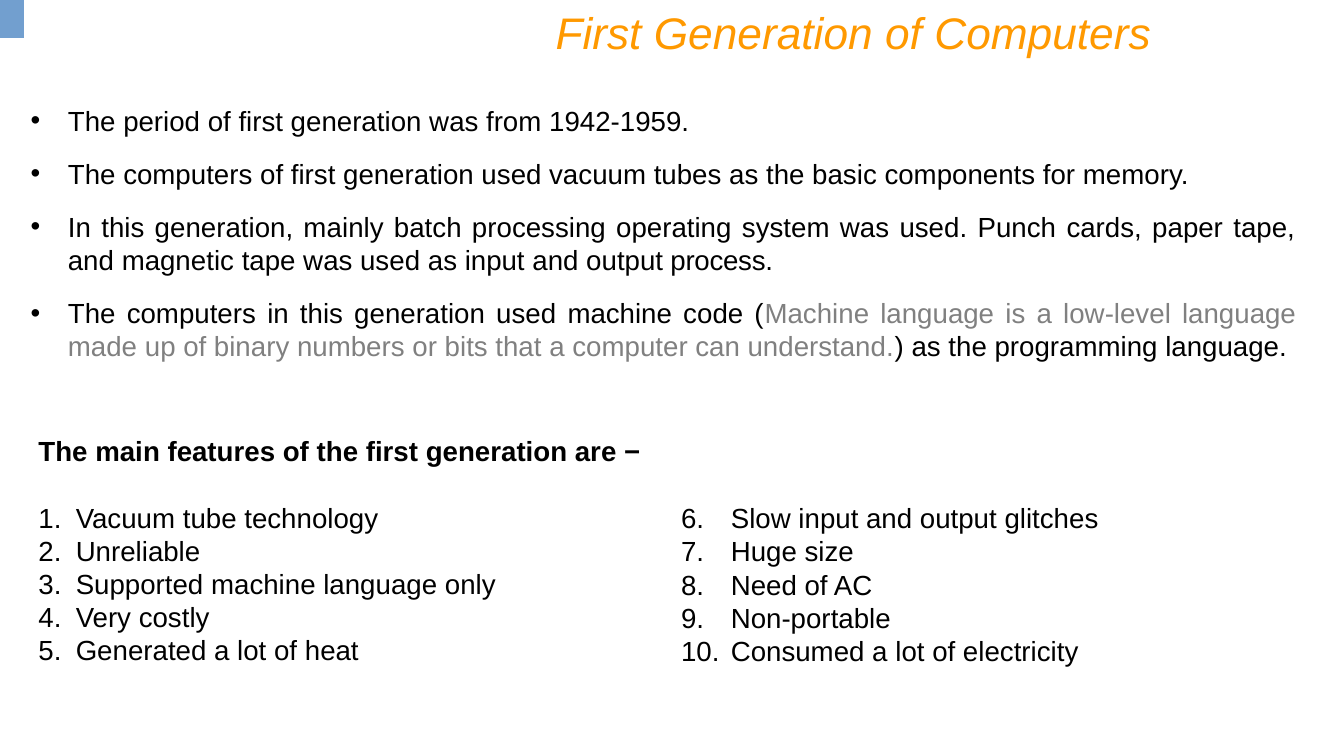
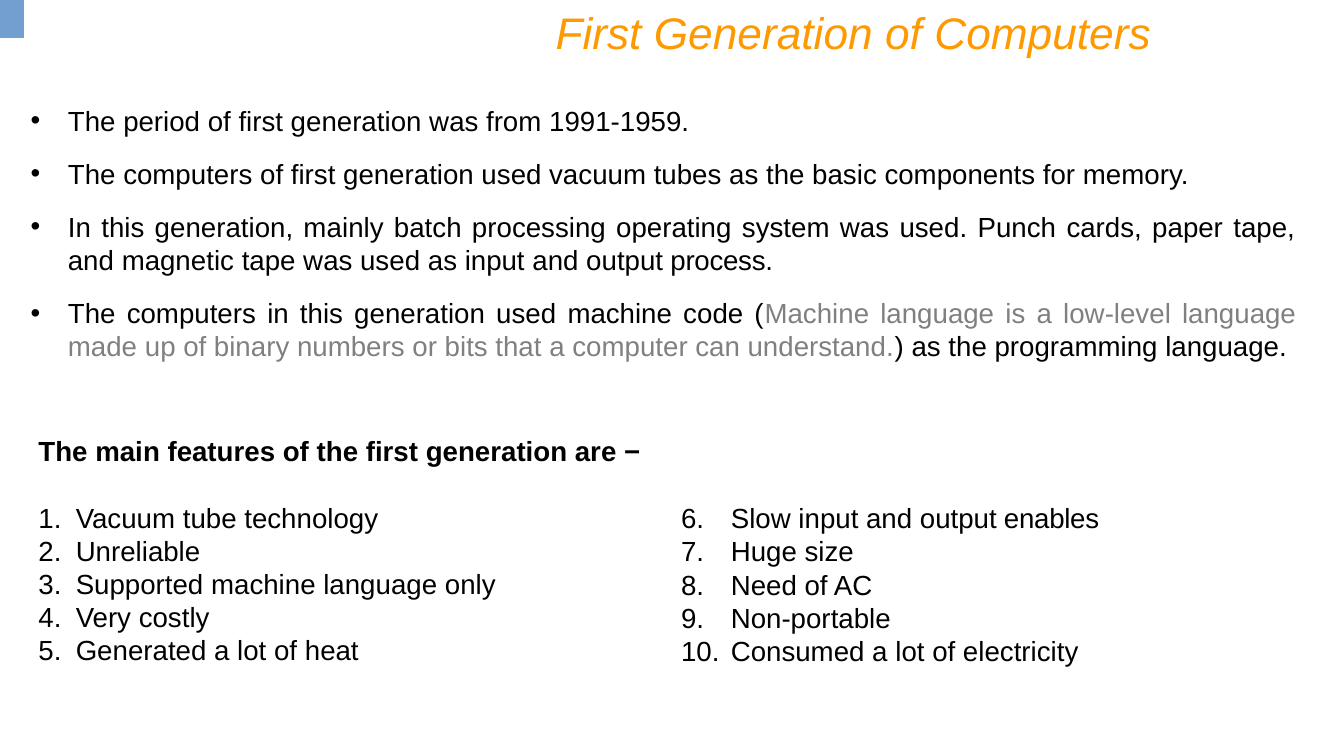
1942-1959: 1942-1959 -> 1991-1959
glitches: glitches -> enables
